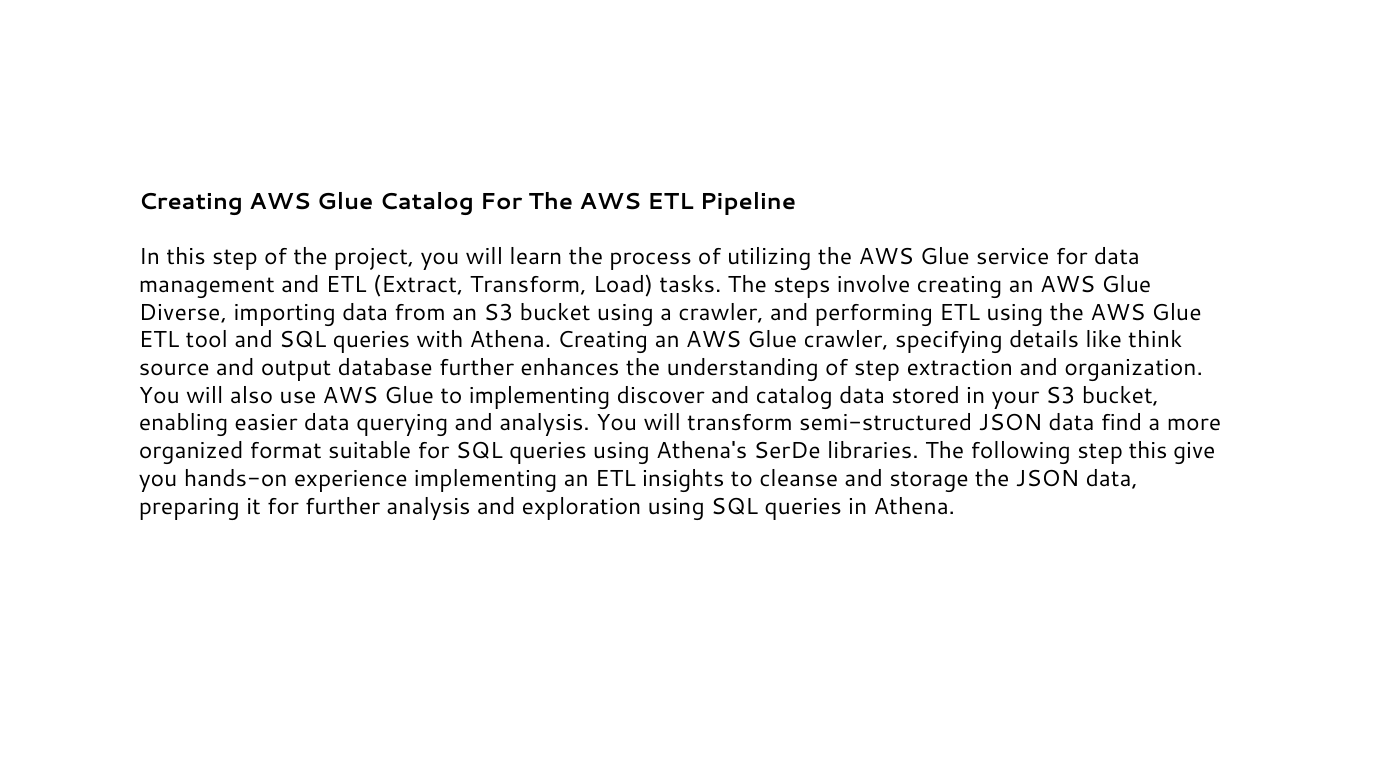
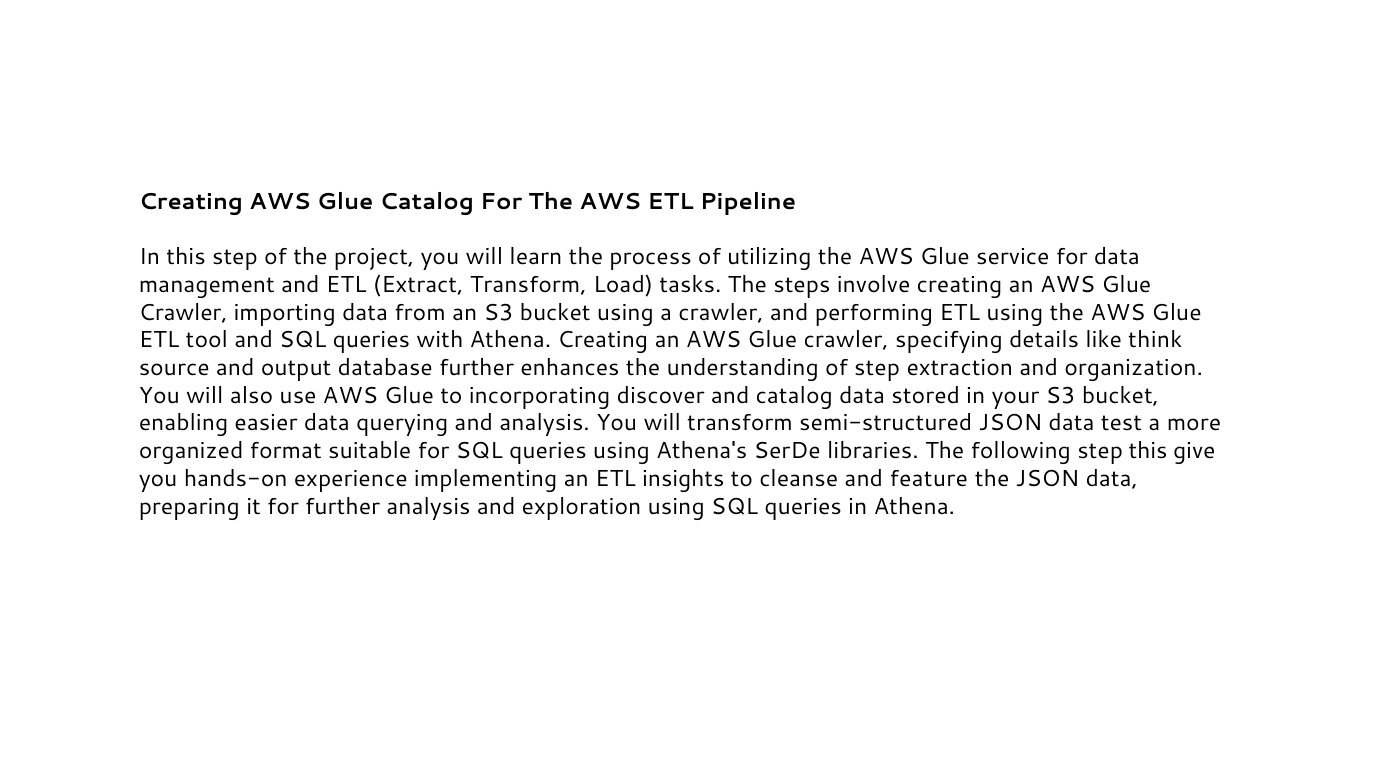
Diverse at (183, 312): Diverse -> Crawler
to implementing: implementing -> incorporating
find: find -> test
storage: storage -> feature
